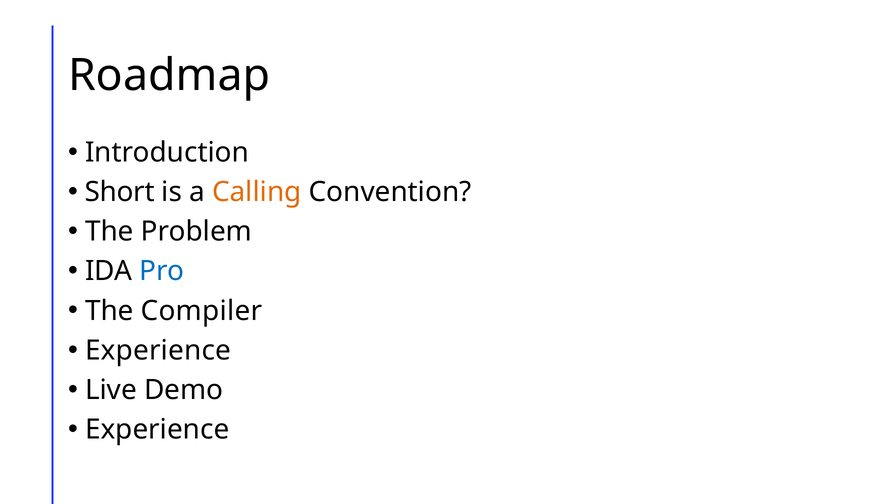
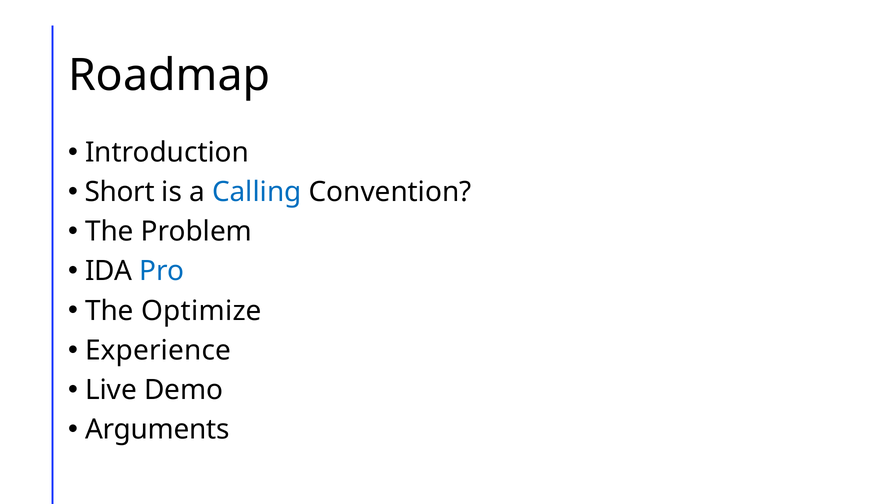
Calling colour: orange -> blue
Compiler: Compiler -> Optimize
Experience at (157, 429): Experience -> Arguments
